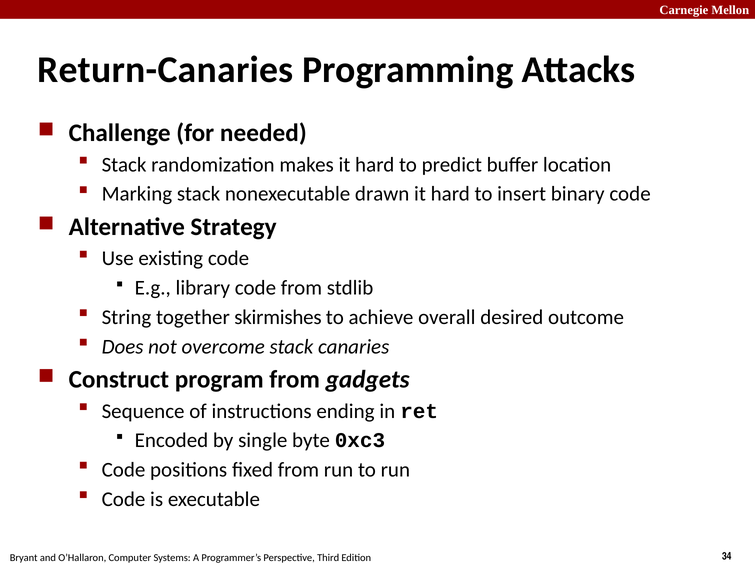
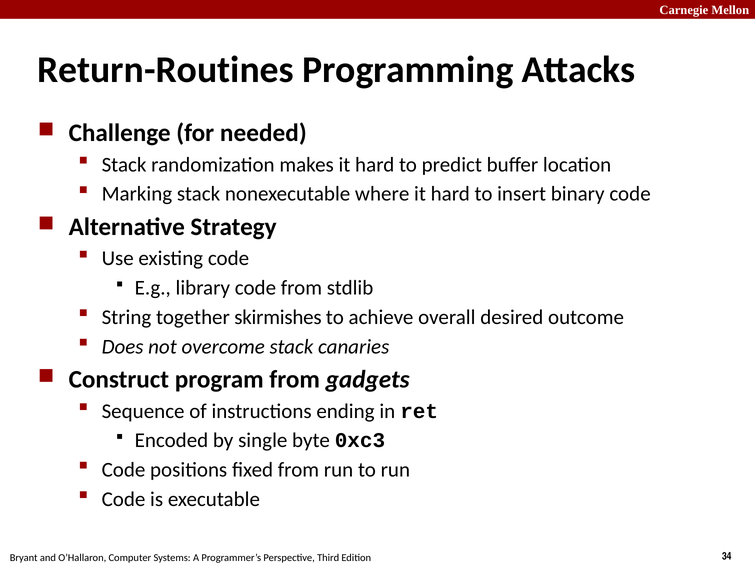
Return-Canaries: Return-Canaries -> Return-Routines
drawn: drawn -> where
